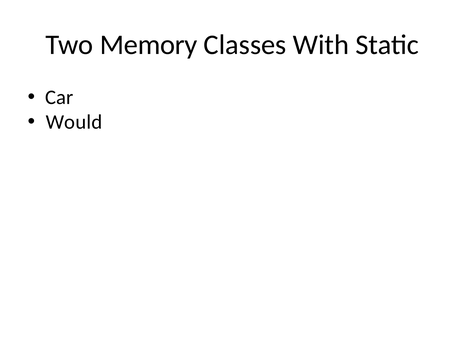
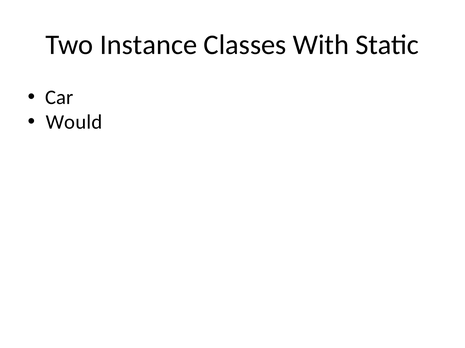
Memory: Memory -> Instance
